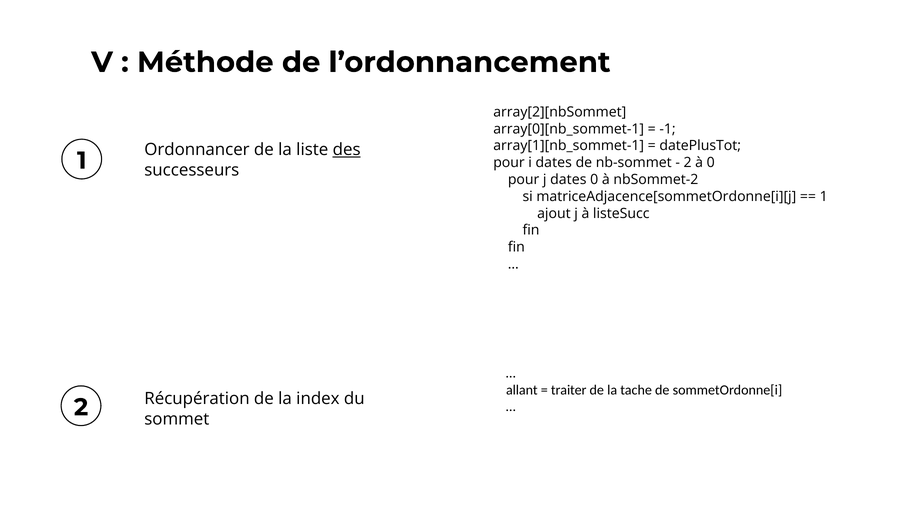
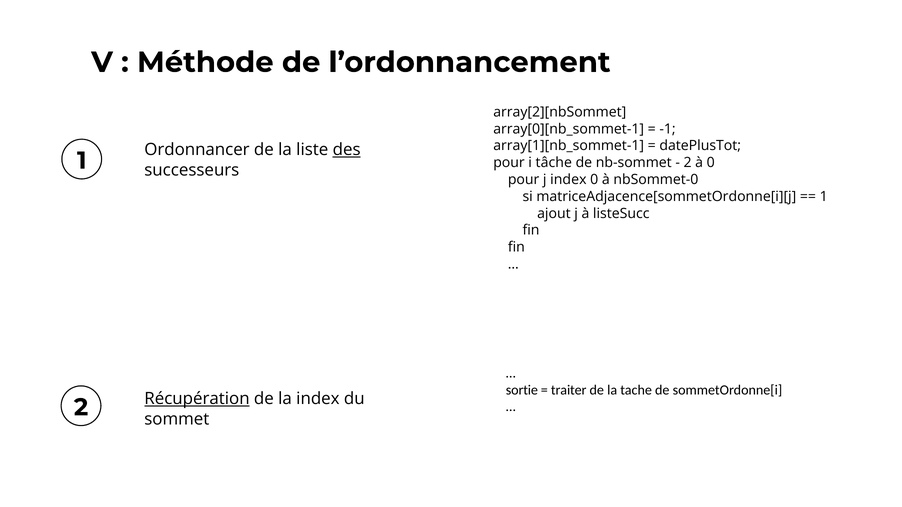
i dates: dates -> tâche
j dates: dates -> index
nbSommet-2: nbSommet-2 -> nbSommet-0
allant: allant -> sortie
Récupération underline: none -> present
